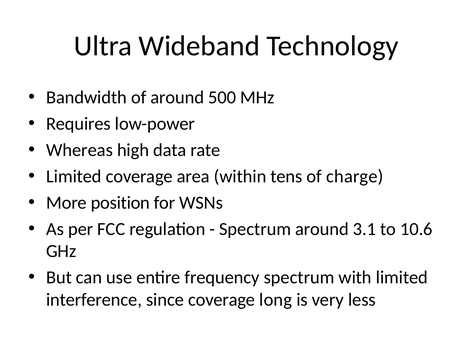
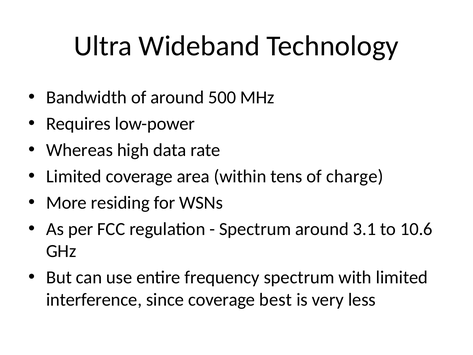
position: position -> residing
long: long -> best
